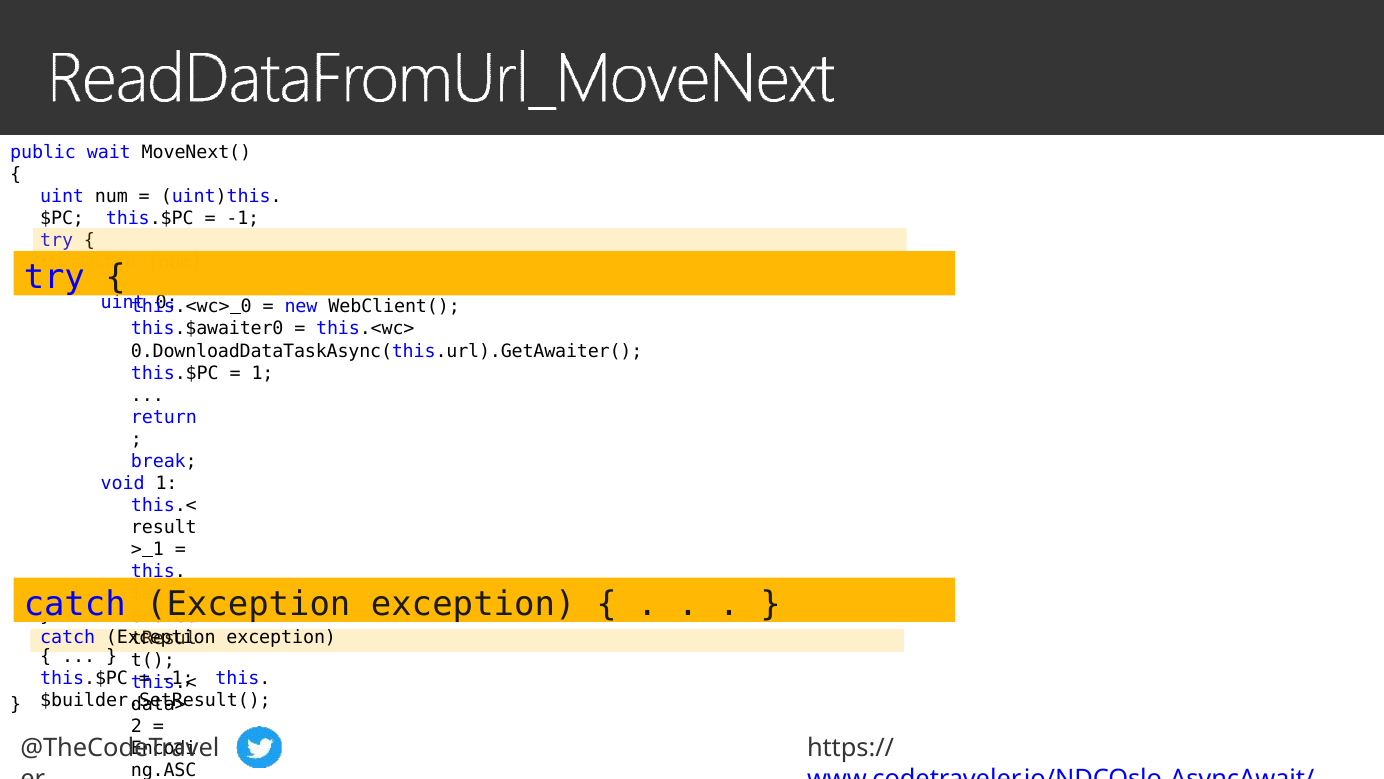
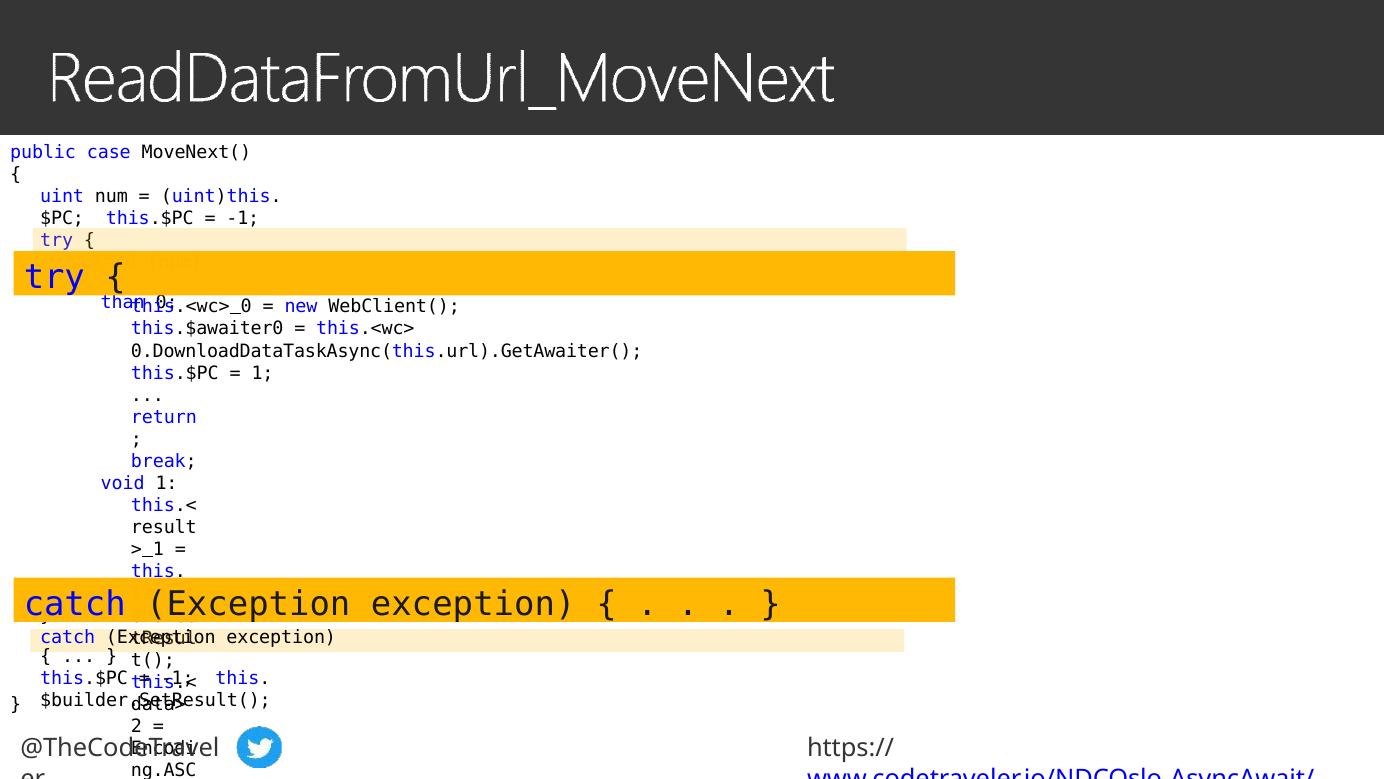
wait: wait -> case
uint at (123, 302): uint -> than
